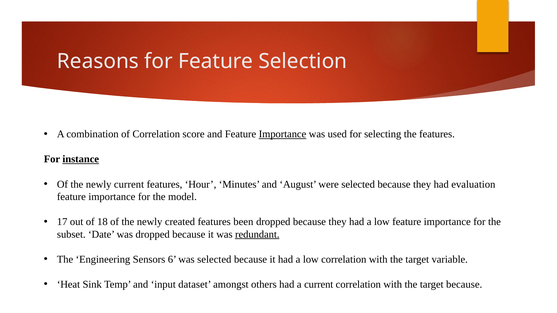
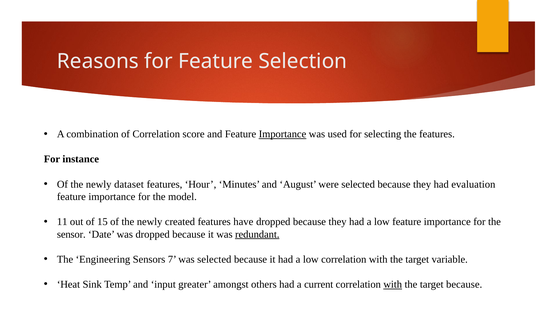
instance underline: present -> none
newly current: current -> dataset
17: 17 -> 11
18: 18 -> 15
been: been -> have
subset: subset -> sensor
6: 6 -> 7
dataset: dataset -> greater
with at (393, 285) underline: none -> present
